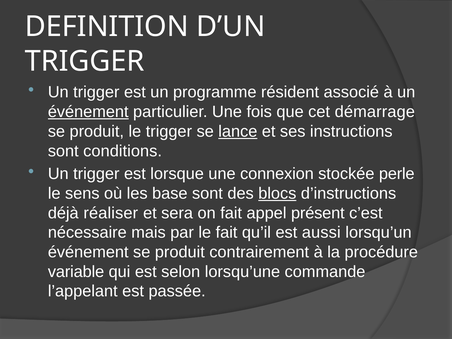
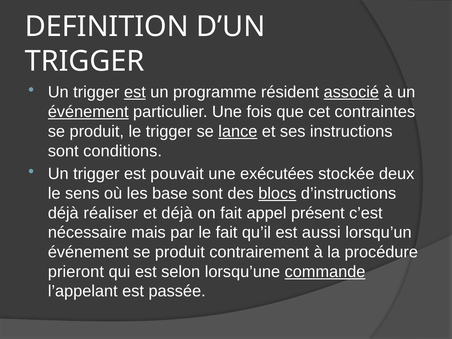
est at (135, 92) underline: none -> present
associé underline: none -> present
démarrage: démarrage -> contraintes
lorsque: lorsque -> pouvait
connexion: connexion -> exécutées
perle: perle -> deux
et sera: sera -> déjà
variable: variable -> prieront
commande underline: none -> present
